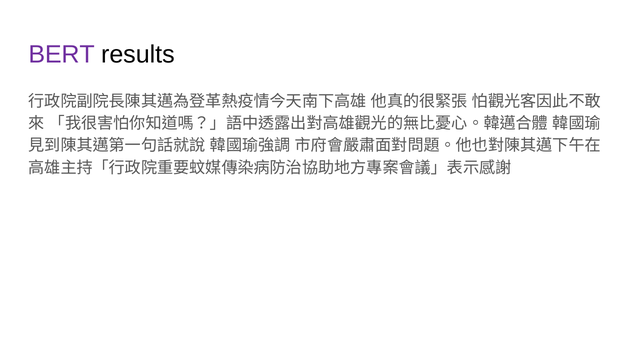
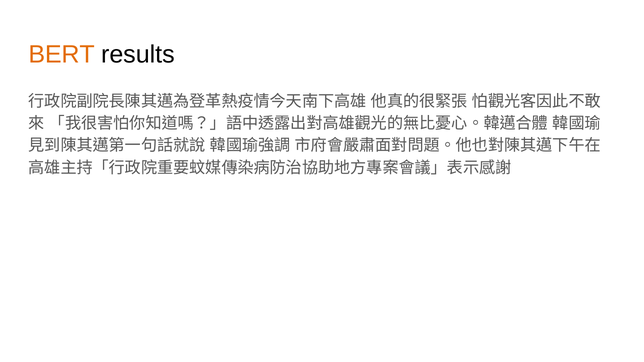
BERT colour: purple -> orange
